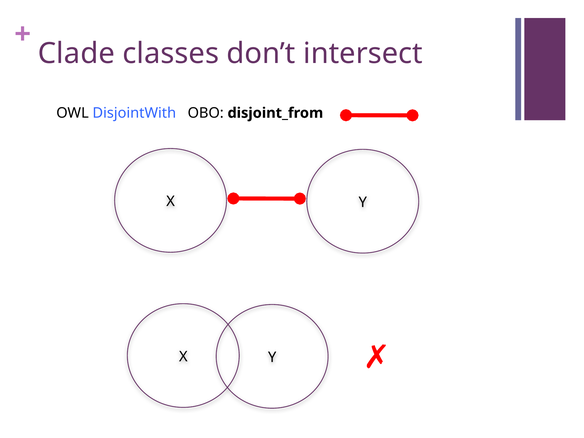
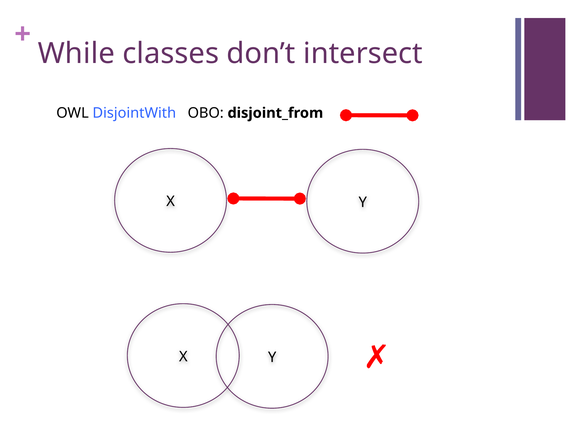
Clade: Clade -> While
